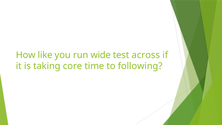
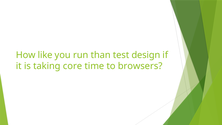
wide: wide -> than
across: across -> design
following: following -> browsers
